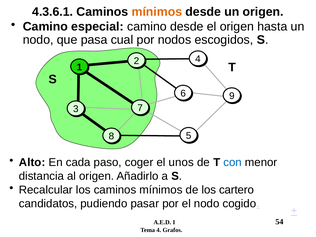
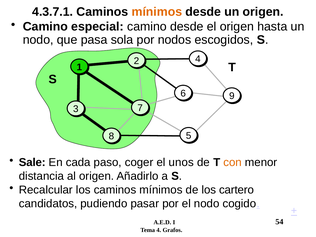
4.3.6.1: 4.3.6.1 -> 4.3.7.1
cual: cual -> sola
Alto: Alto -> Sale
con colour: blue -> orange
